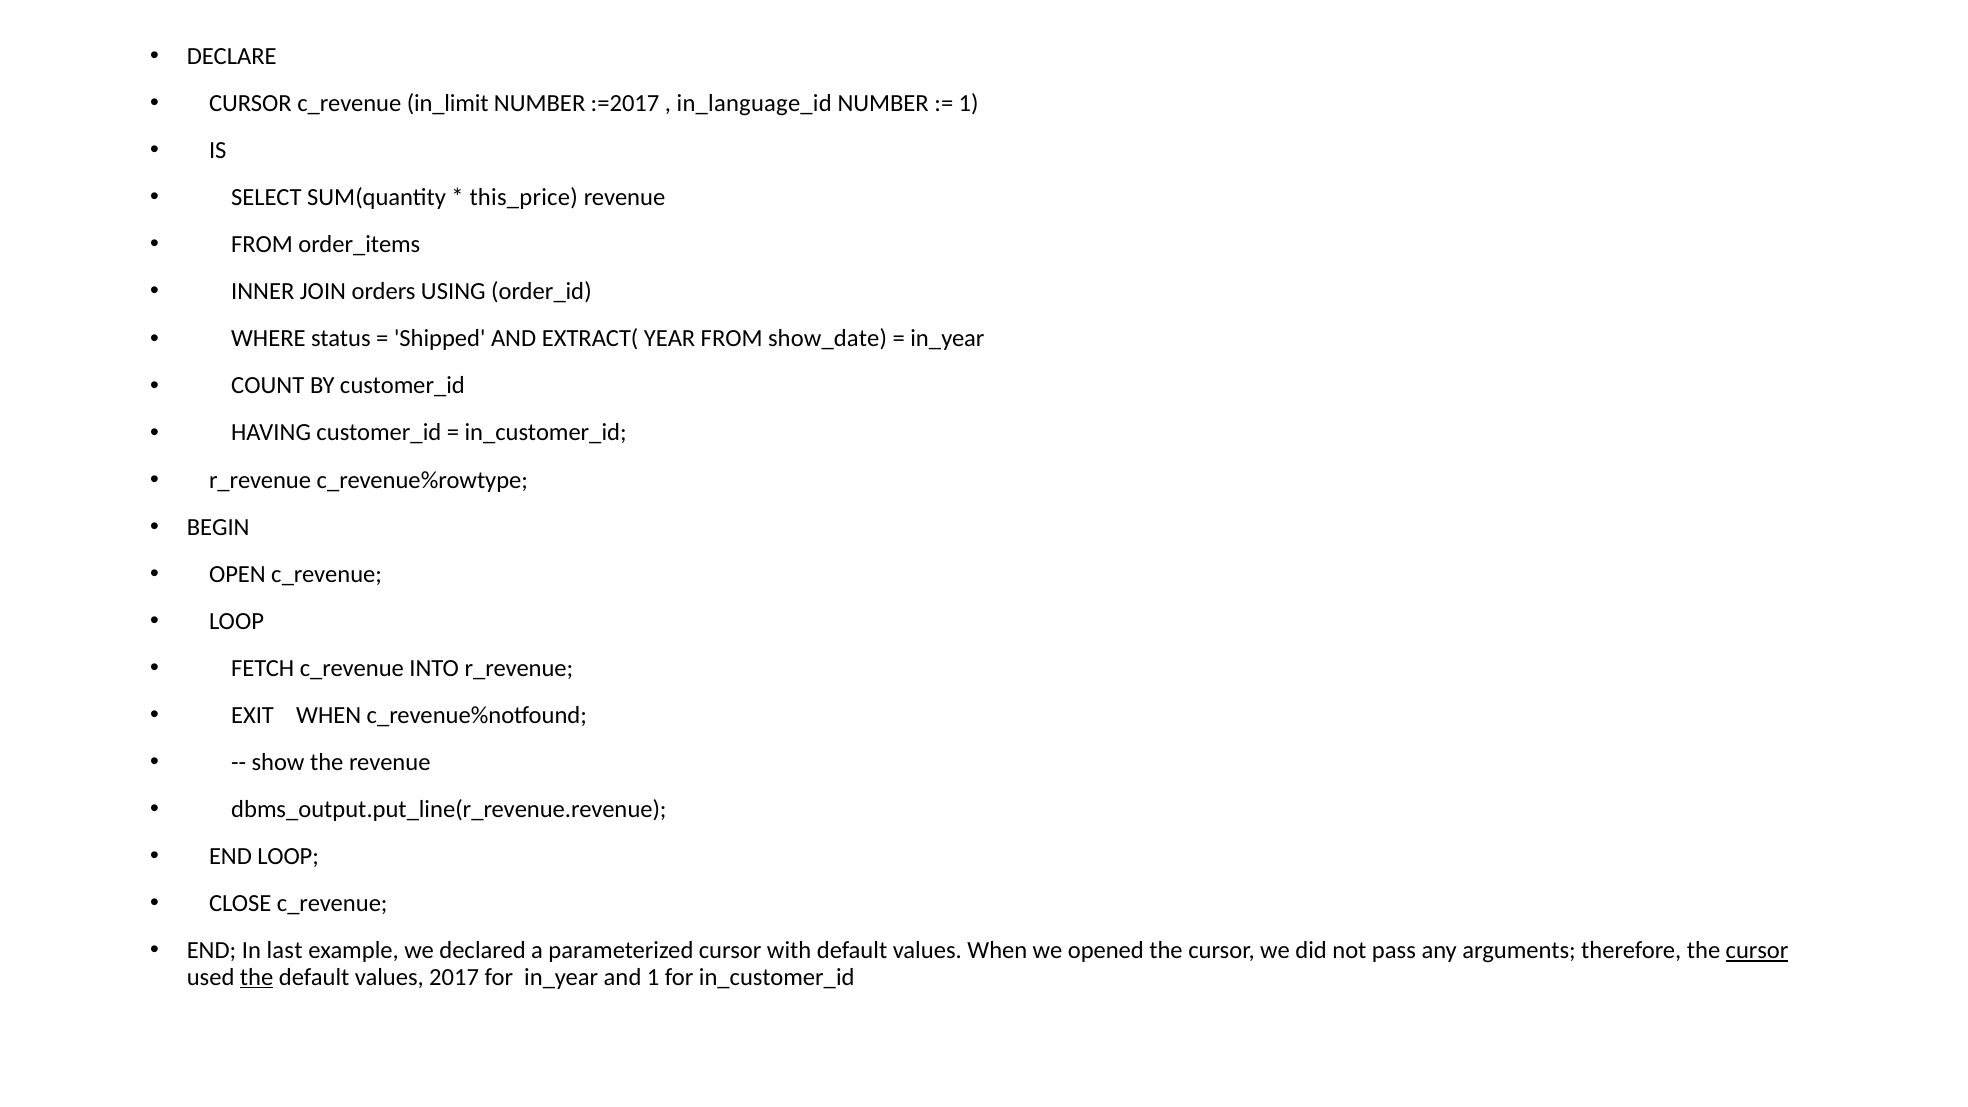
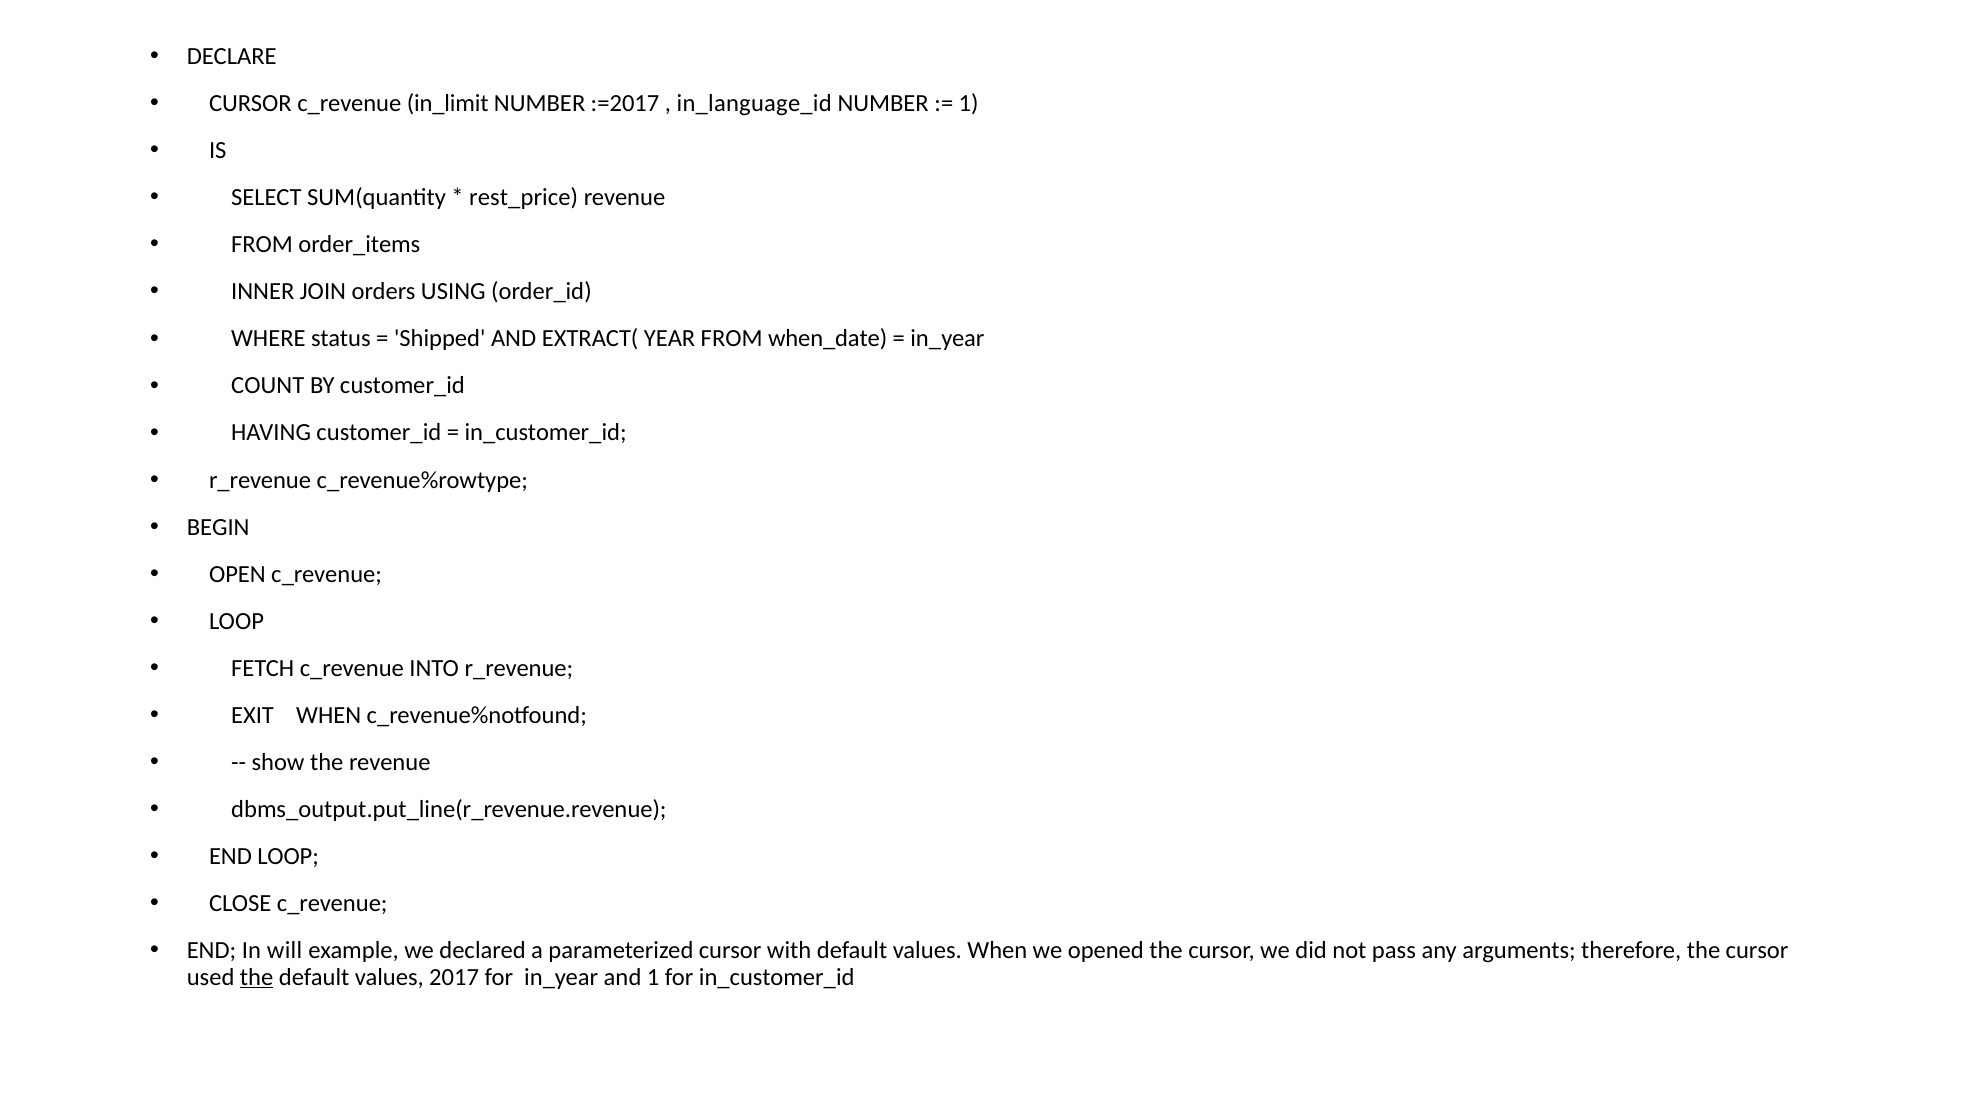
this_price: this_price -> rest_price
show_date: show_date -> when_date
last: last -> will
cursor at (1757, 951) underline: present -> none
